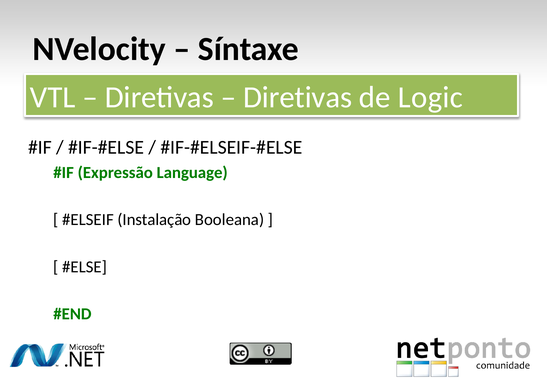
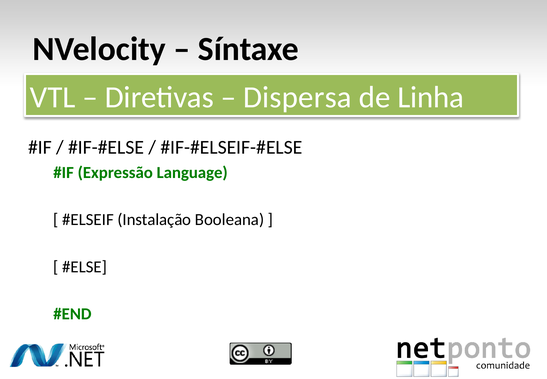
Diretivas at (298, 97): Diretivas -> Dispersa
Logic: Logic -> Linha
